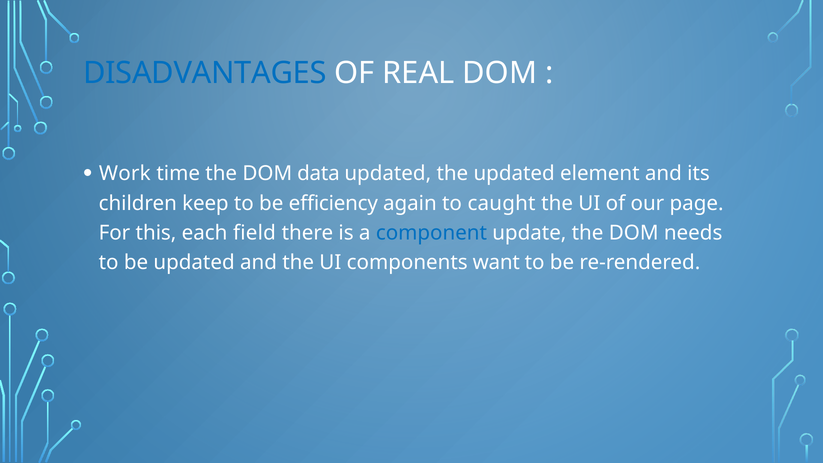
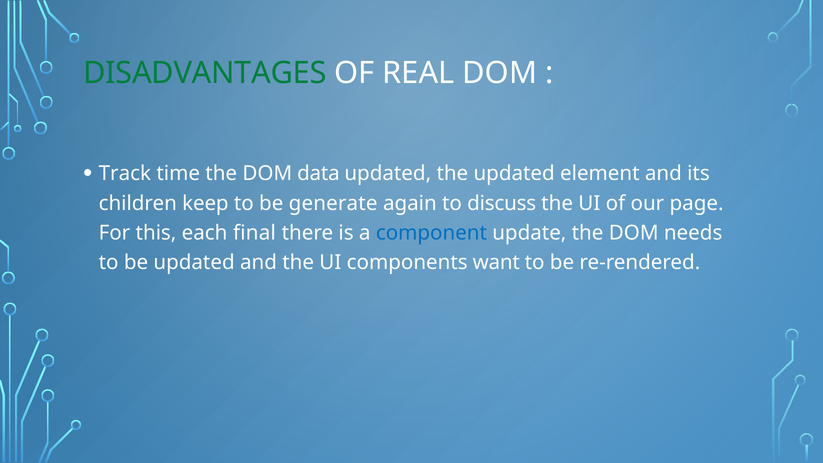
DISADVANTAGES colour: blue -> green
Work: Work -> Track
efficiency: efficiency -> generate
caught: caught -> discuss
field: field -> final
